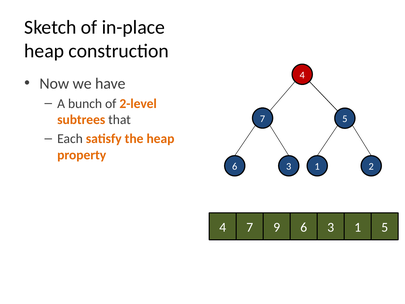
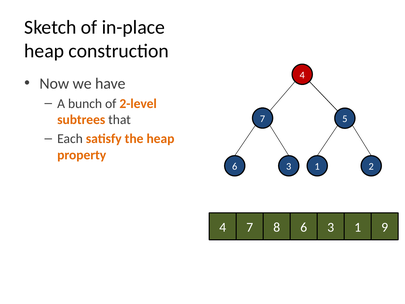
9: 9 -> 8
1 5: 5 -> 9
